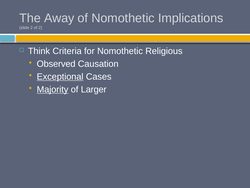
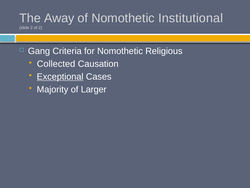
Implications: Implications -> Institutional
Think: Think -> Gang
Observed: Observed -> Collected
Majority underline: present -> none
